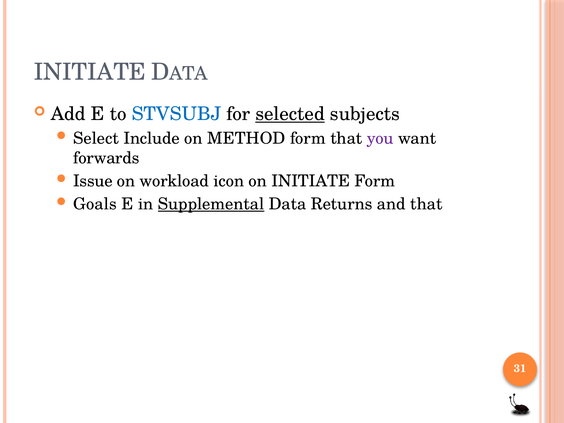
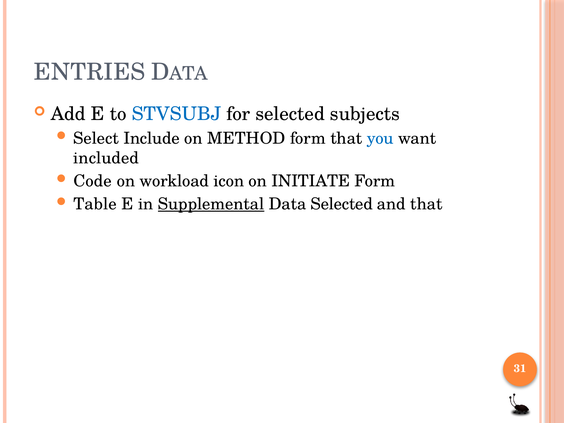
INITIATE at (90, 72): INITIATE -> ENTRIES
selected at (290, 114) underline: present -> none
you colour: purple -> blue
forwards: forwards -> included
Issue: Issue -> Code
Goals: Goals -> Table
Data Returns: Returns -> Selected
